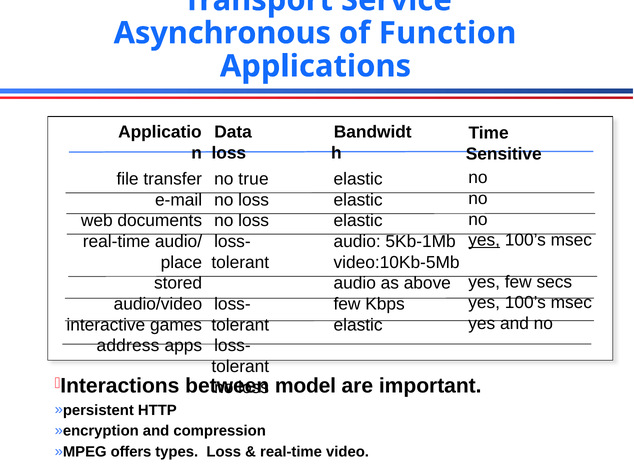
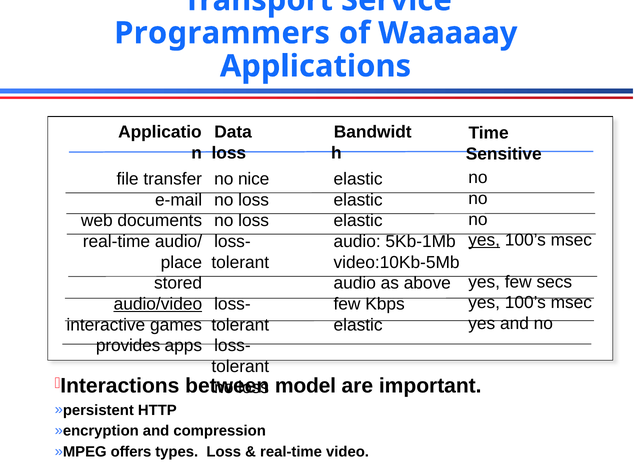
Asynchronous: Asynchronous -> Programmers
Function: Function -> Waaaaay
true: true -> nice
audio/video underline: none -> present
address: address -> provides
